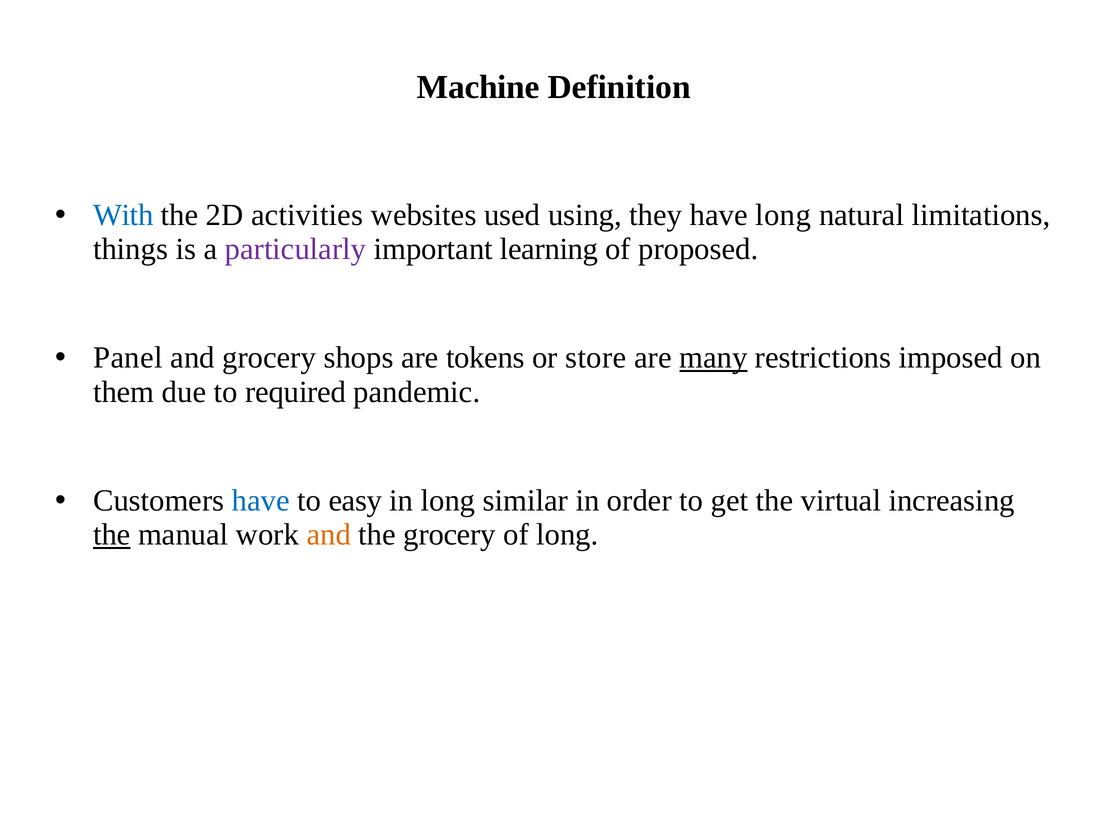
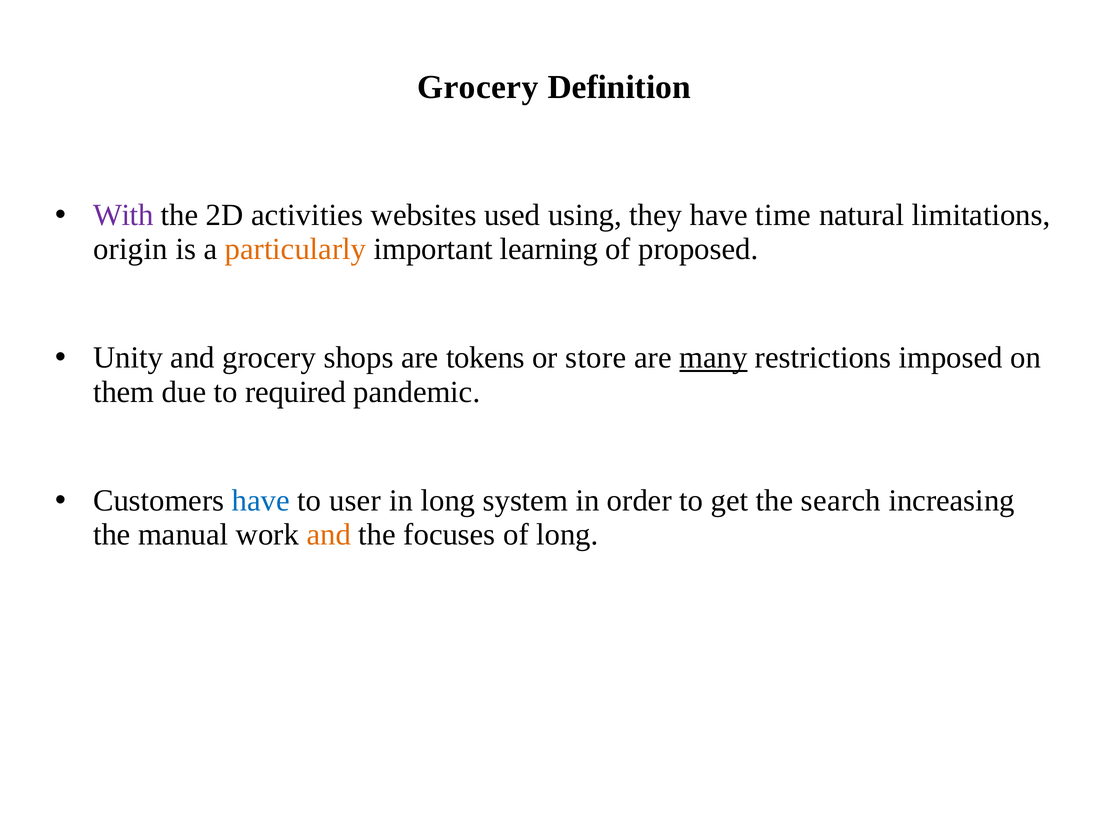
Machine at (478, 87): Machine -> Grocery
With colour: blue -> purple
have long: long -> time
things: things -> origin
particularly colour: purple -> orange
Panel: Panel -> Unity
easy: easy -> user
similar: similar -> system
virtual: virtual -> search
the at (112, 535) underline: present -> none
the grocery: grocery -> focuses
